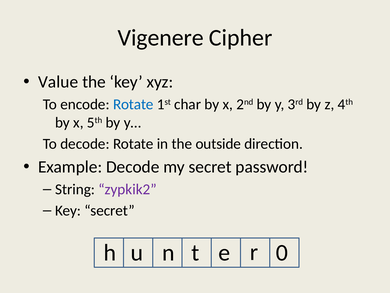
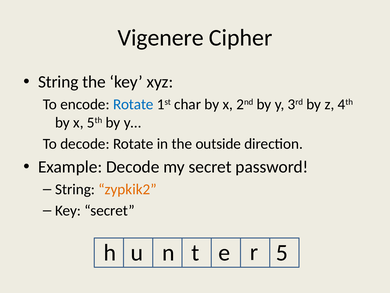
Value at (58, 82): Value -> String
zypkik2 colour: purple -> orange
0: 0 -> 5
